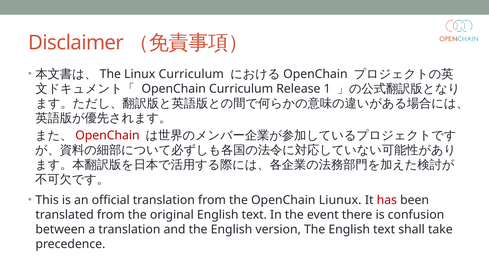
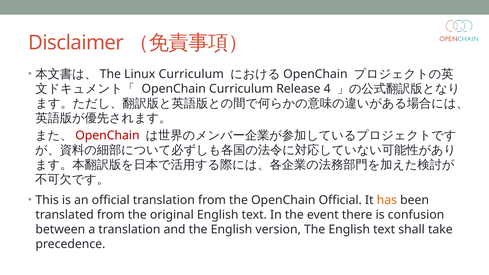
1: 1 -> 4
OpenChain Liunux: Liunux -> Official
has colour: red -> orange
